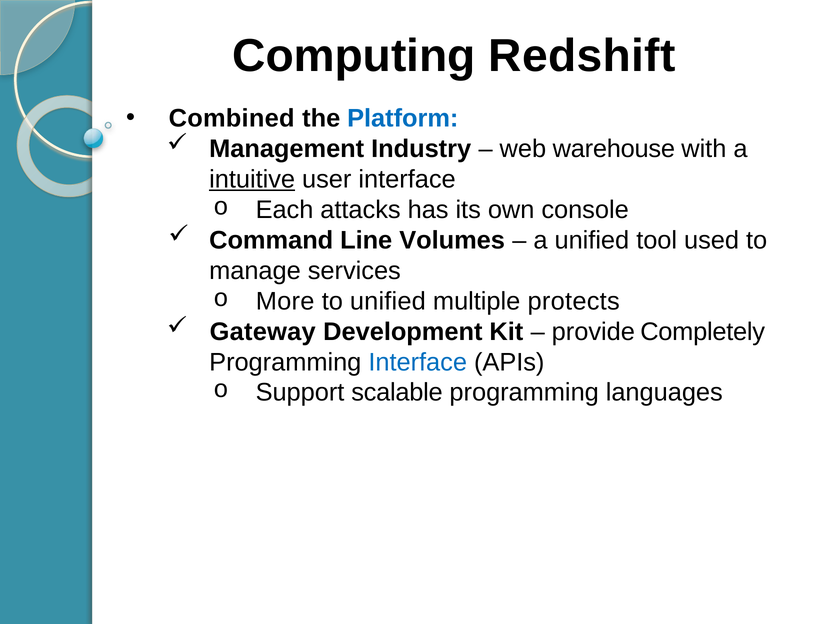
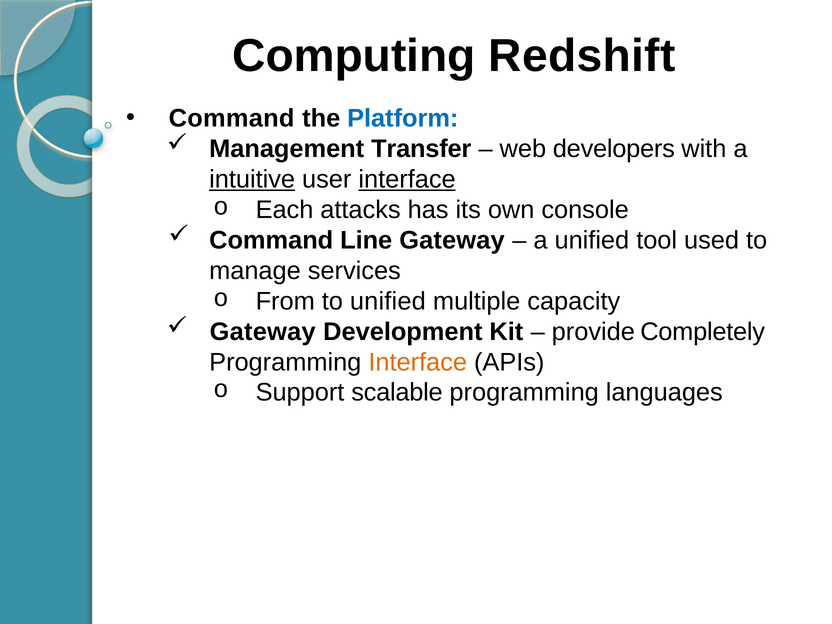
Combined at (232, 118): Combined -> Command
Industry: Industry -> Transfer
warehouse: warehouse -> developers
interface at (407, 179) underline: none -> present
Line Volumes: Volumes -> Gateway
More: More -> From
protects: protects -> capacity
Interface at (418, 362) colour: blue -> orange
